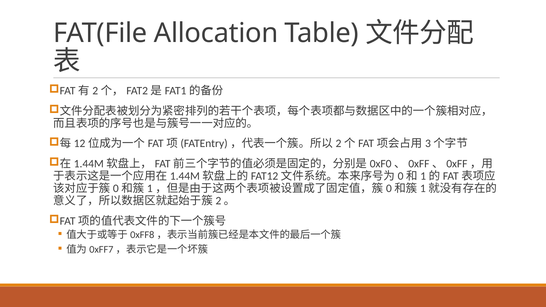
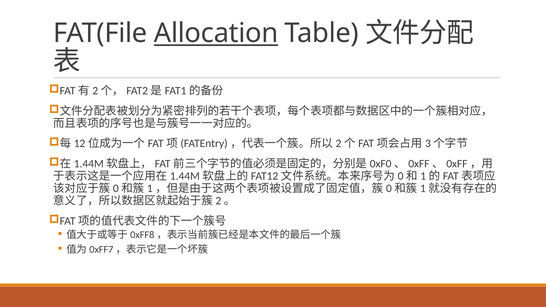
Allocation underline: none -> present
